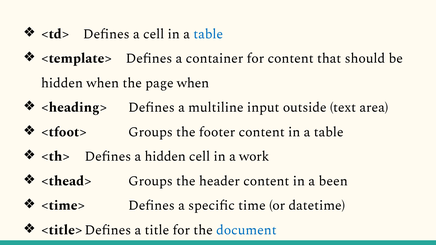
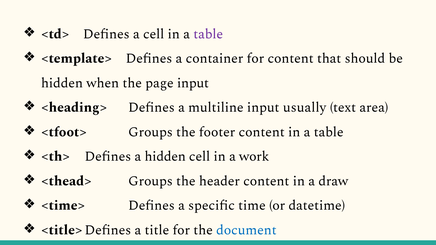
table at (208, 34) colour: blue -> purple
page when: when -> input
outside: outside -> usually
been: been -> draw
